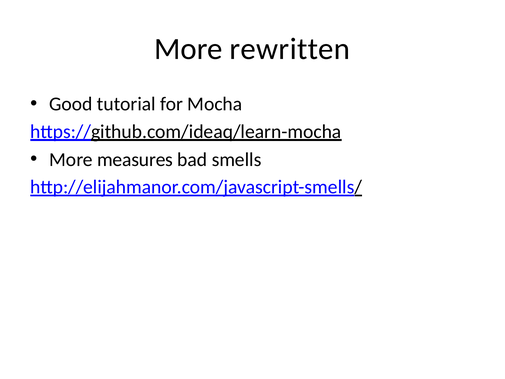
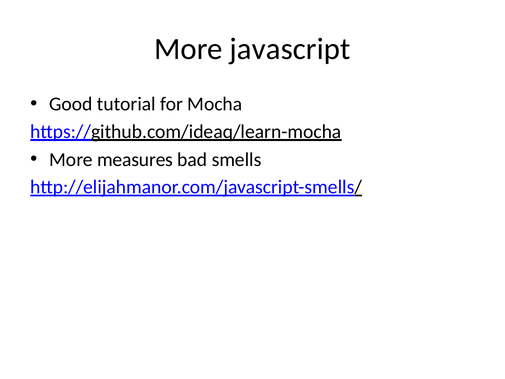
rewritten: rewritten -> javascript
